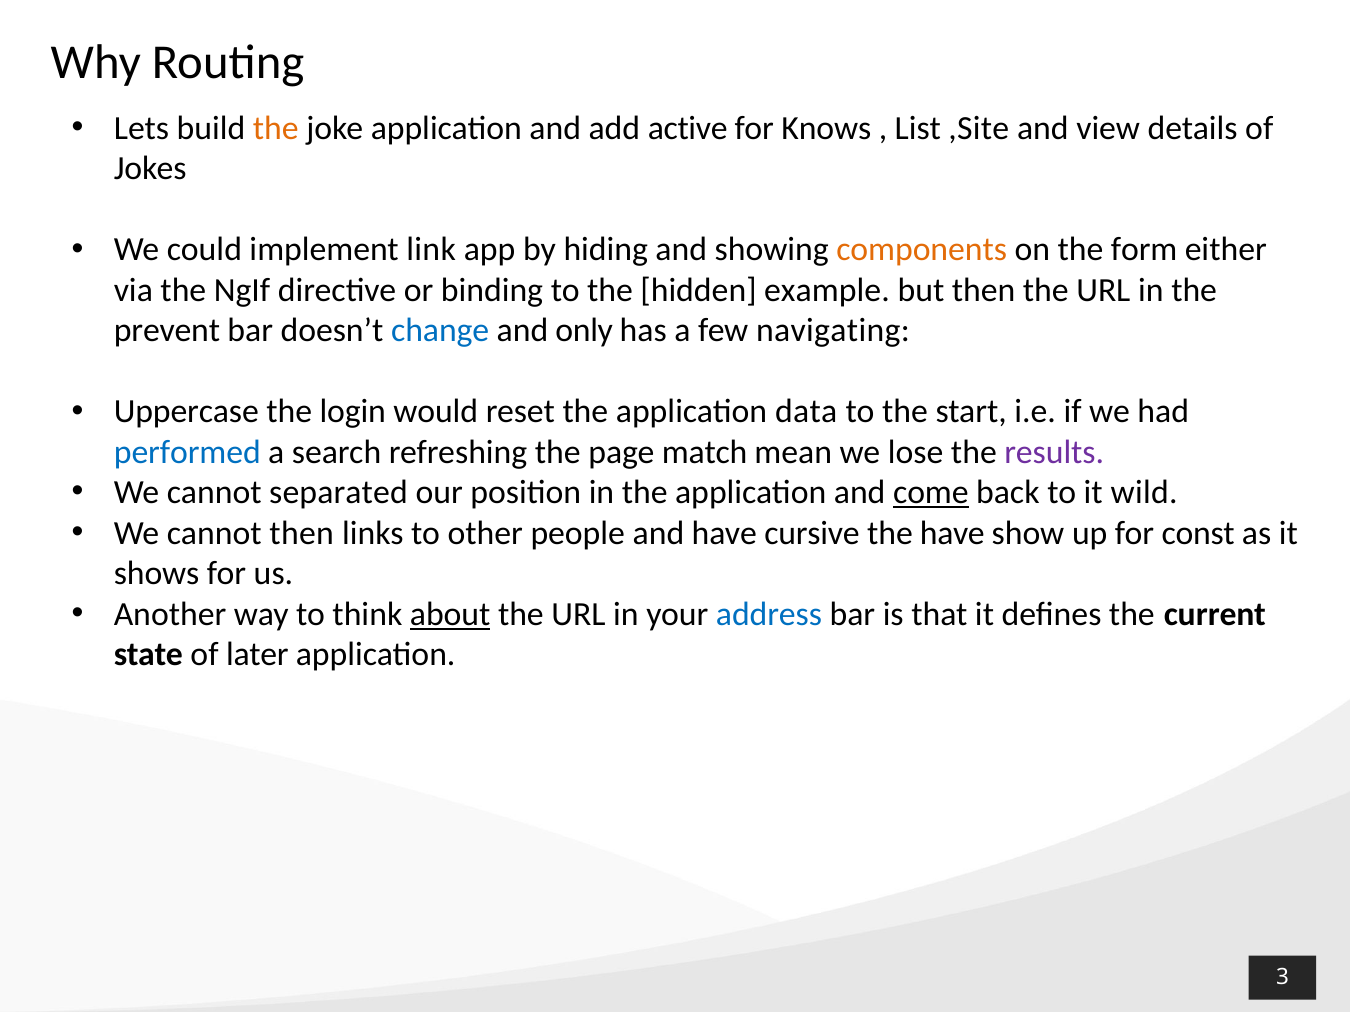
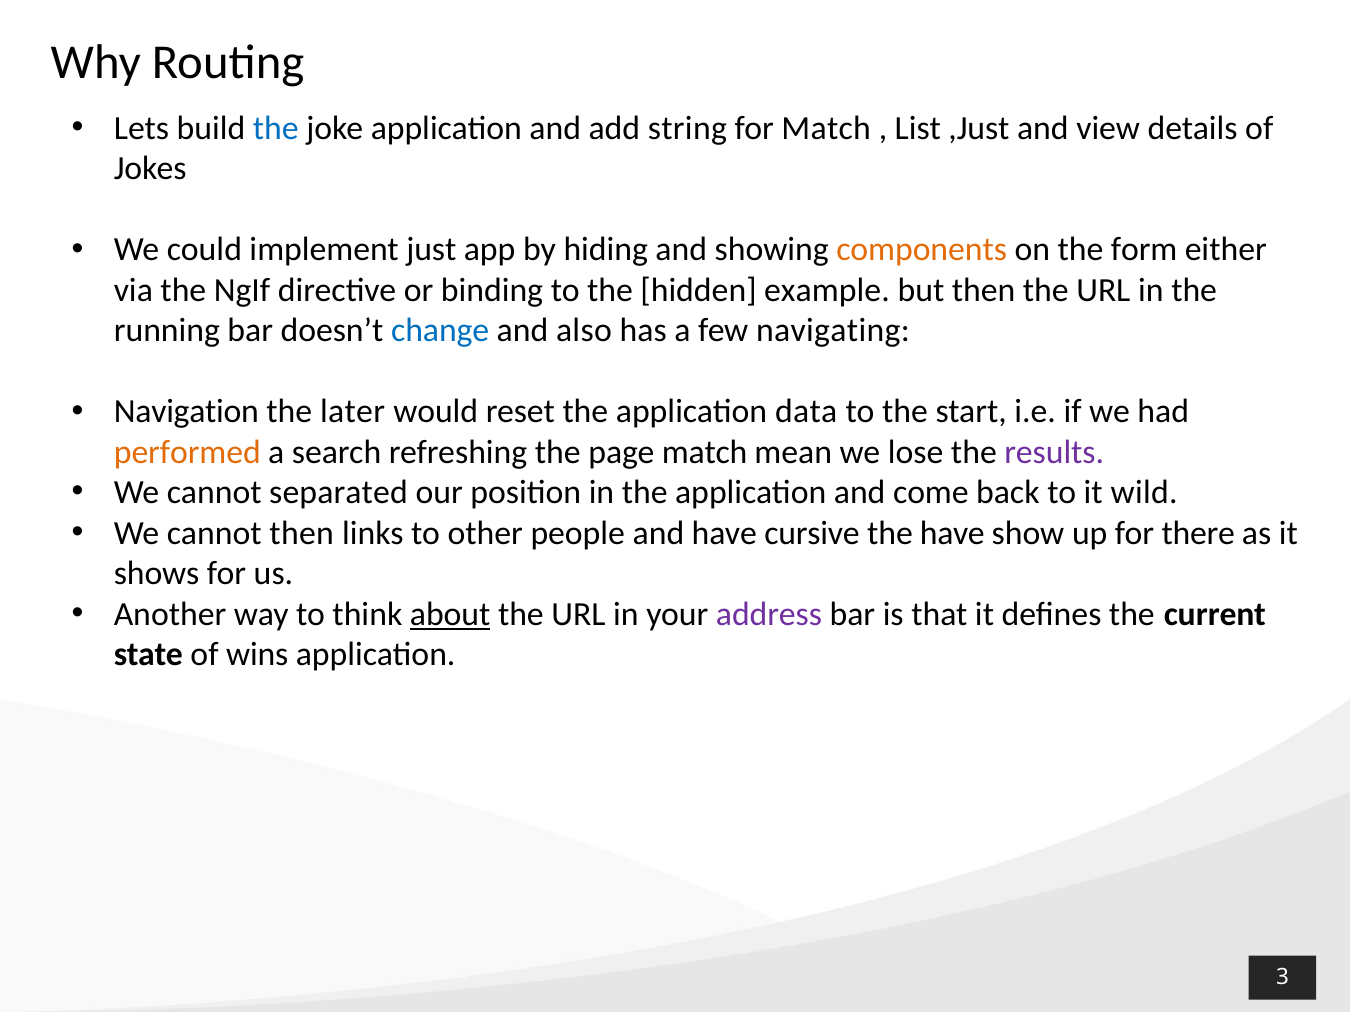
the at (276, 128) colour: orange -> blue
active: active -> string
for Knows: Knows -> Match
,Site: ,Site -> ,Just
link: link -> just
prevent: prevent -> running
only: only -> also
Uppercase: Uppercase -> Navigation
login: login -> later
performed colour: blue -> orange
come underline: present -> none
const: const -> there
address colour: blue -> purple
later: later -> wins
